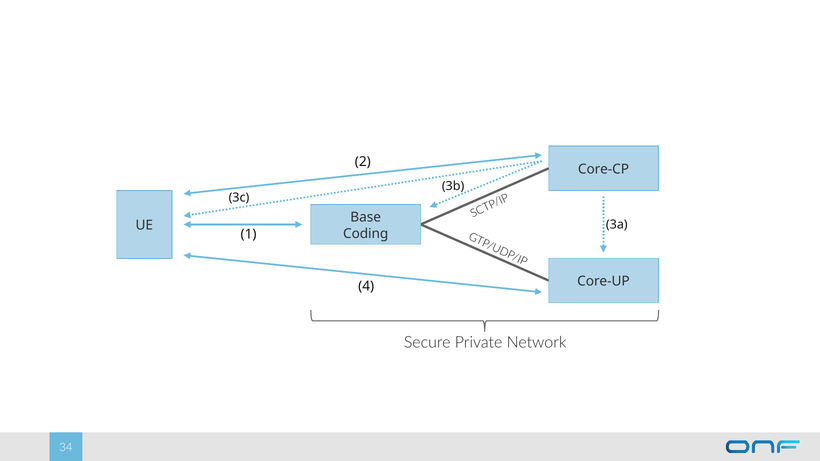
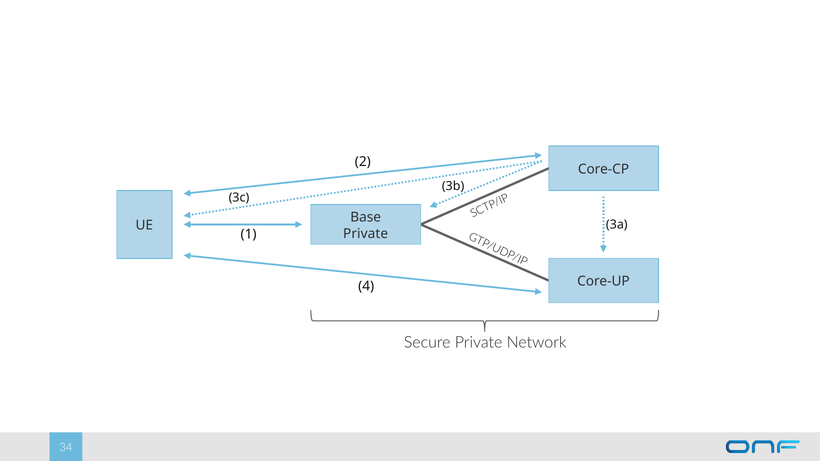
Coding at (366, 234): Coding -> Private
